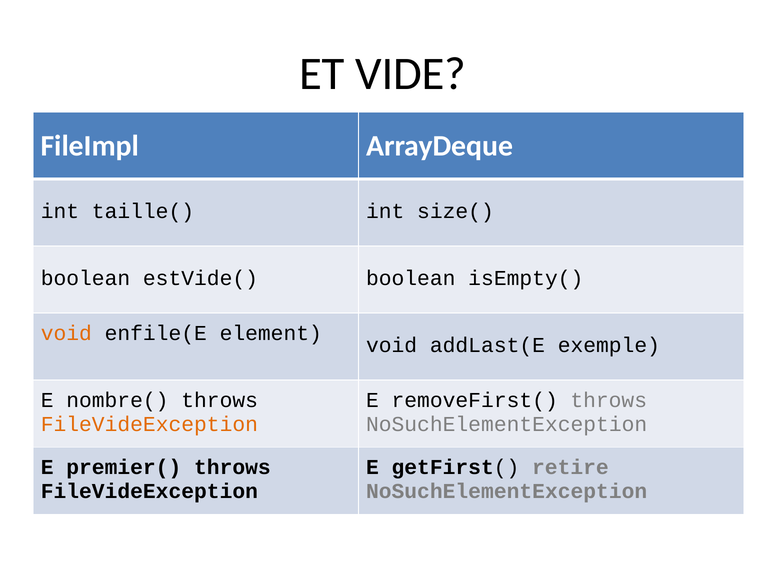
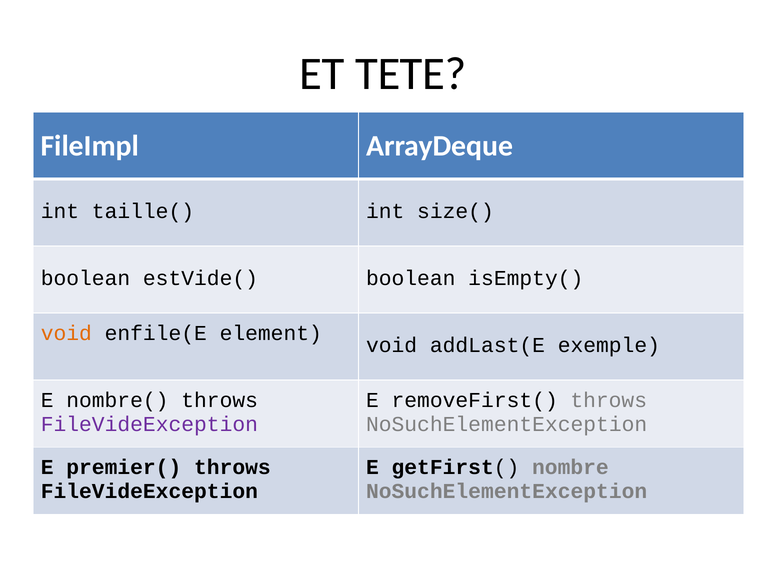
VIDE: VIDE -> TETE
FileVideException at (149, 425) colour: orange -> purple
retire: retire -> nombre
